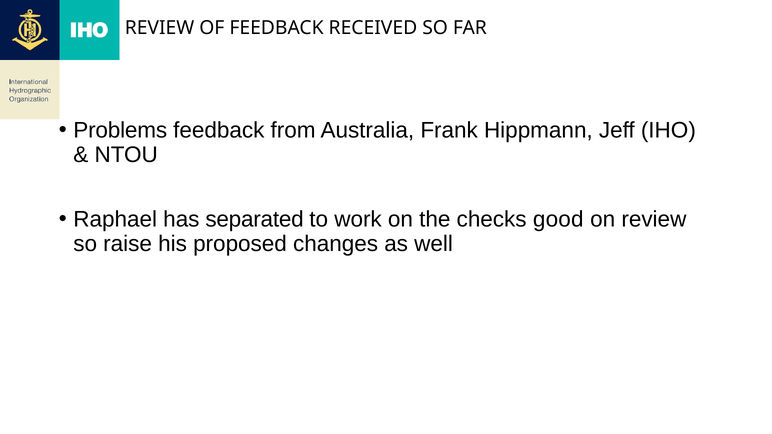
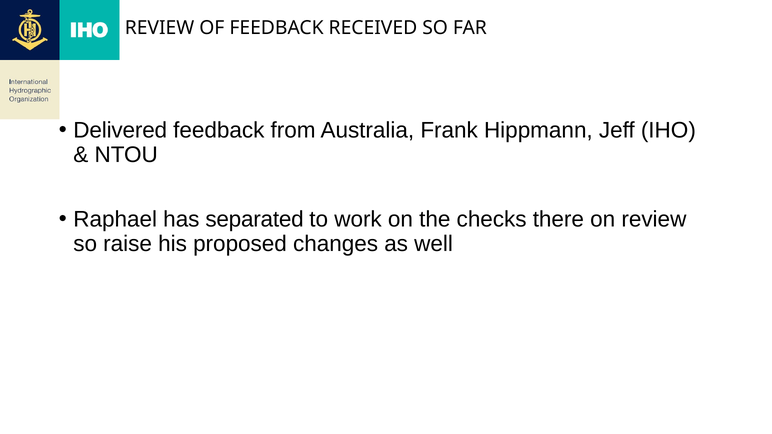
Problems: Problems -> Delivered
good: good -> there
